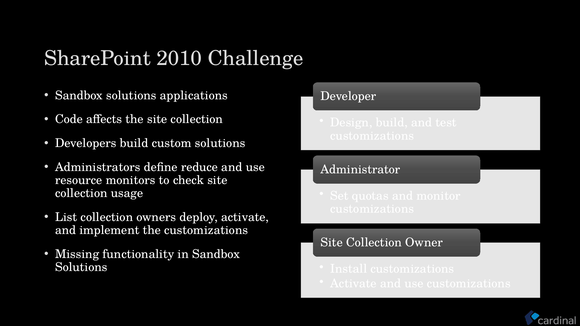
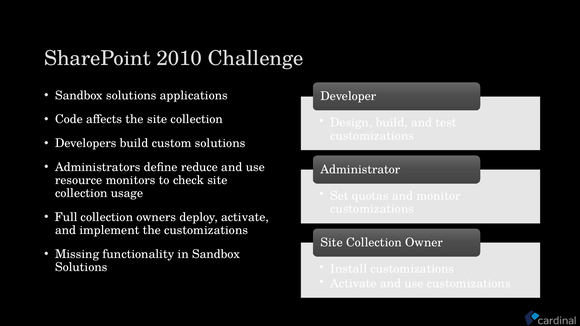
List: List -> Full
